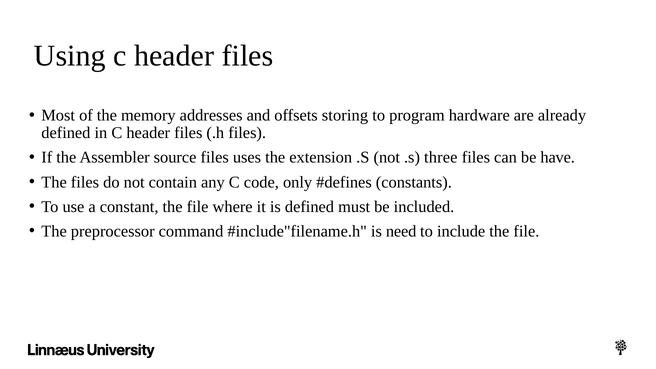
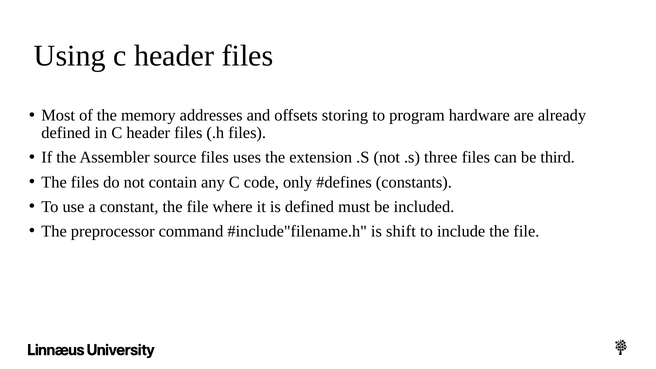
have: have -> third
need: need -> shift
